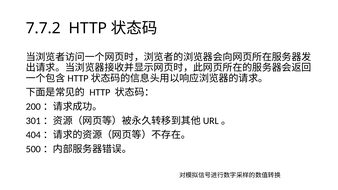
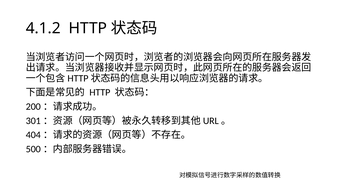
7.7.2: 7.7.2 -> 4.1.2
